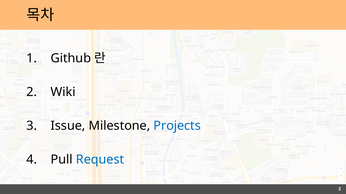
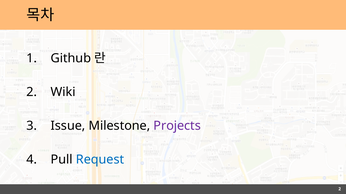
Projects colour: blue -> purple
